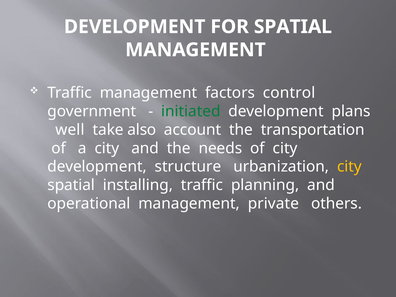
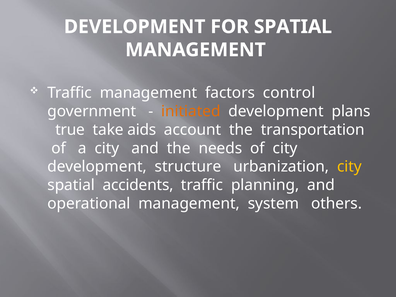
initiated colour: green -> orange
well: well -> true
also: also -> aids
installing: installing -> accidents
private: private -> system
